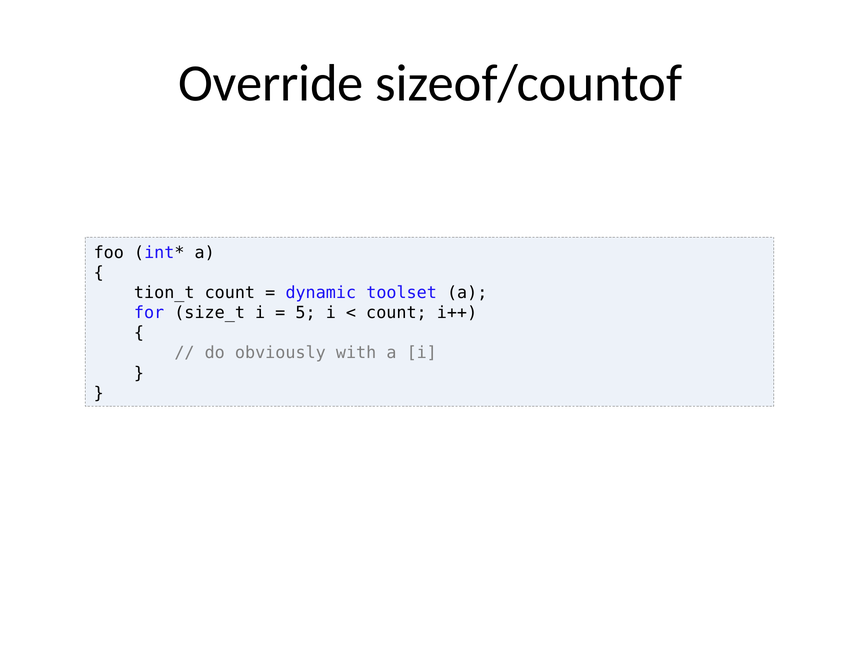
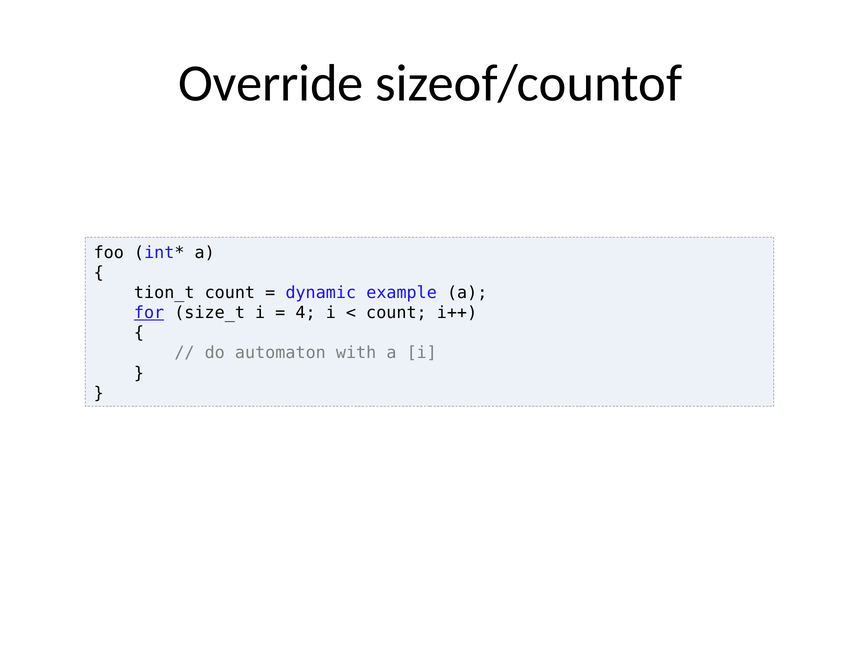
toolset: toolset -> example
for underline: none -> present
5: 5 -> 4
obviously: obviously -> automaton
